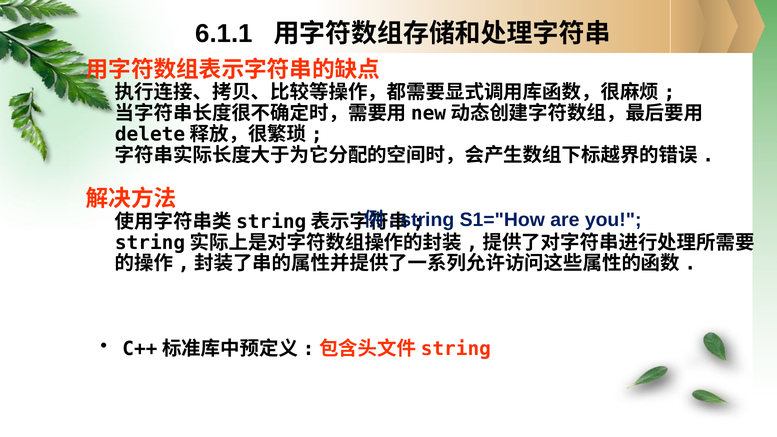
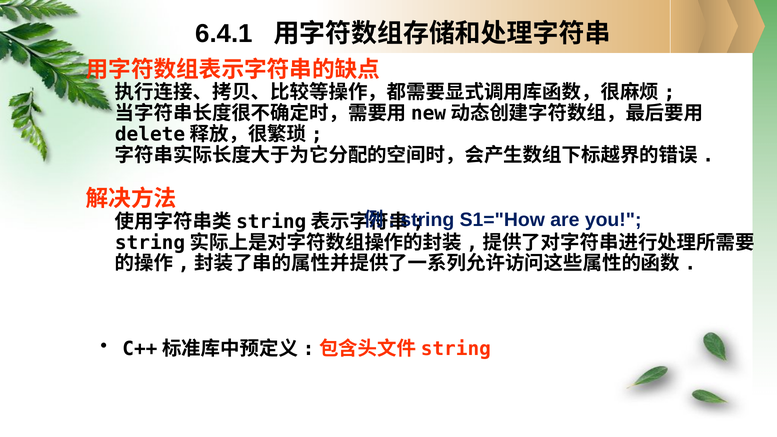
6.1.1: 6.1.1 -> 6.4.1
